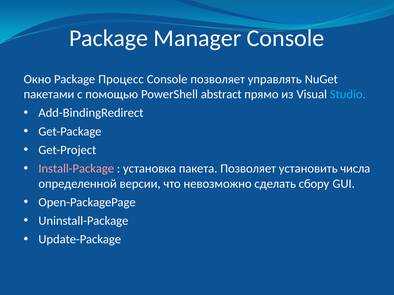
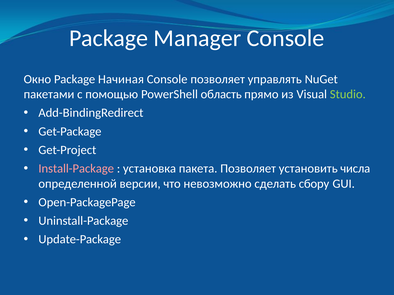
Процесс: Процесс -> Начиная
abstract: abstract -> область
Studio colour: light blue -> light green
